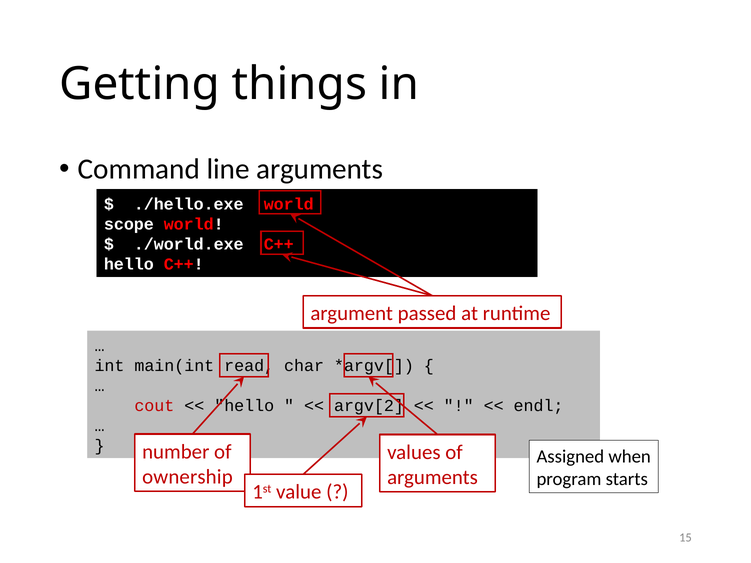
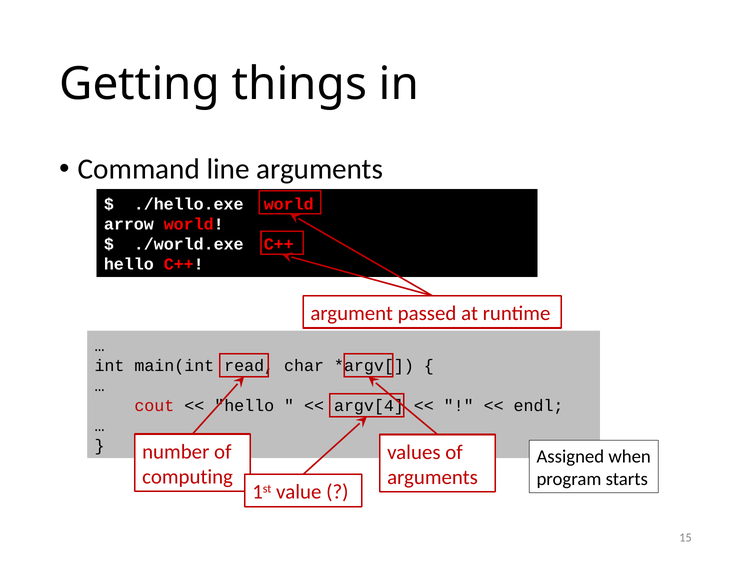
scope: scope -> arrow
argv[2: argv[2 -> argv[4
ownership: ownership -> computing
